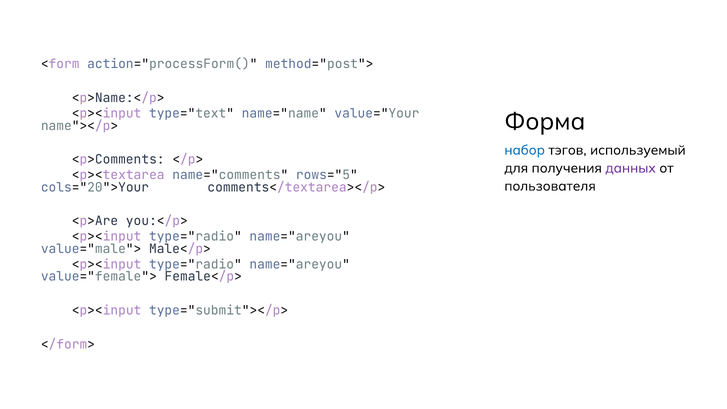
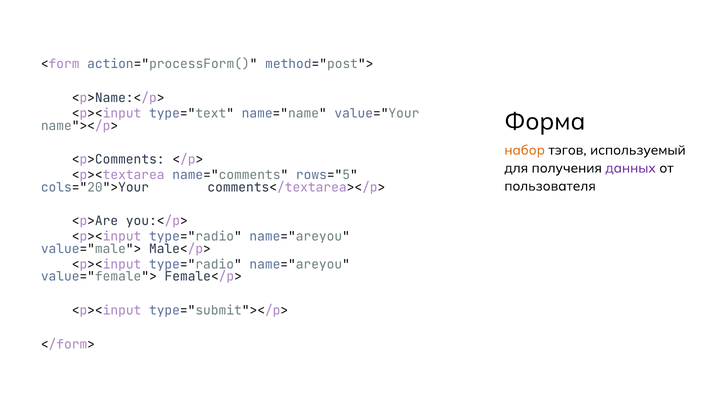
набор colour: blue -> orange
